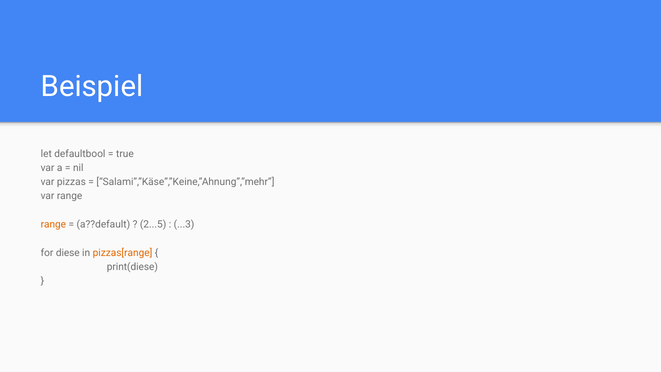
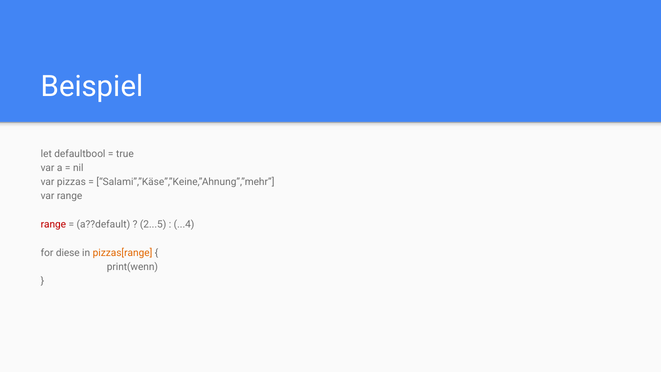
range at (53, 224) colour: orange -> red
...3: ...3 -> ...4
print(diese: print(diese -> print(wenn
